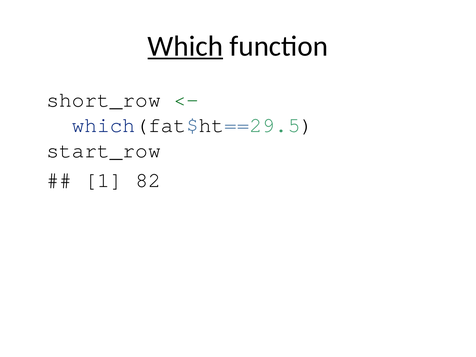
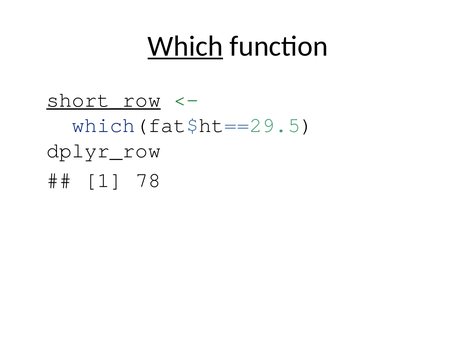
short_row underline: none -> present
start_row: start_row -> dplyr_row
82: 82 -> 78
